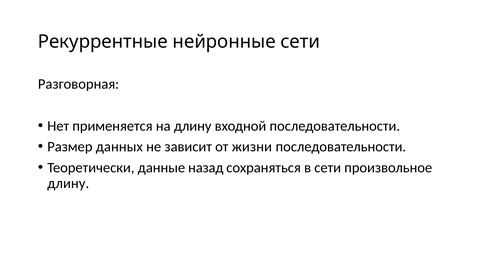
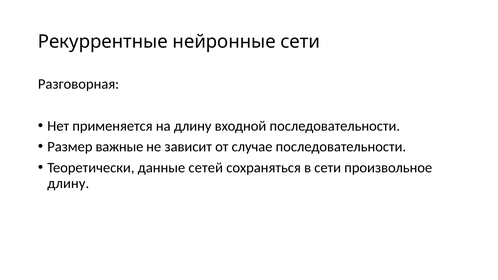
данных: данных -> важные
жизни: жизни -> случае
назад: назад -> сетей
